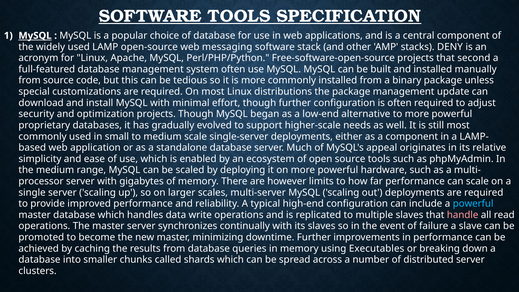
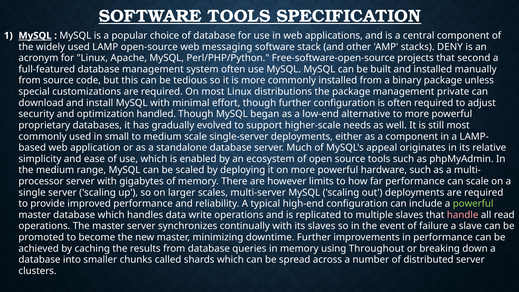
update: update -> private
optimization projects: projects -> handled
powerful at (473, 204) colour: light blue -> light green
Executables: Executables -> Throughout
